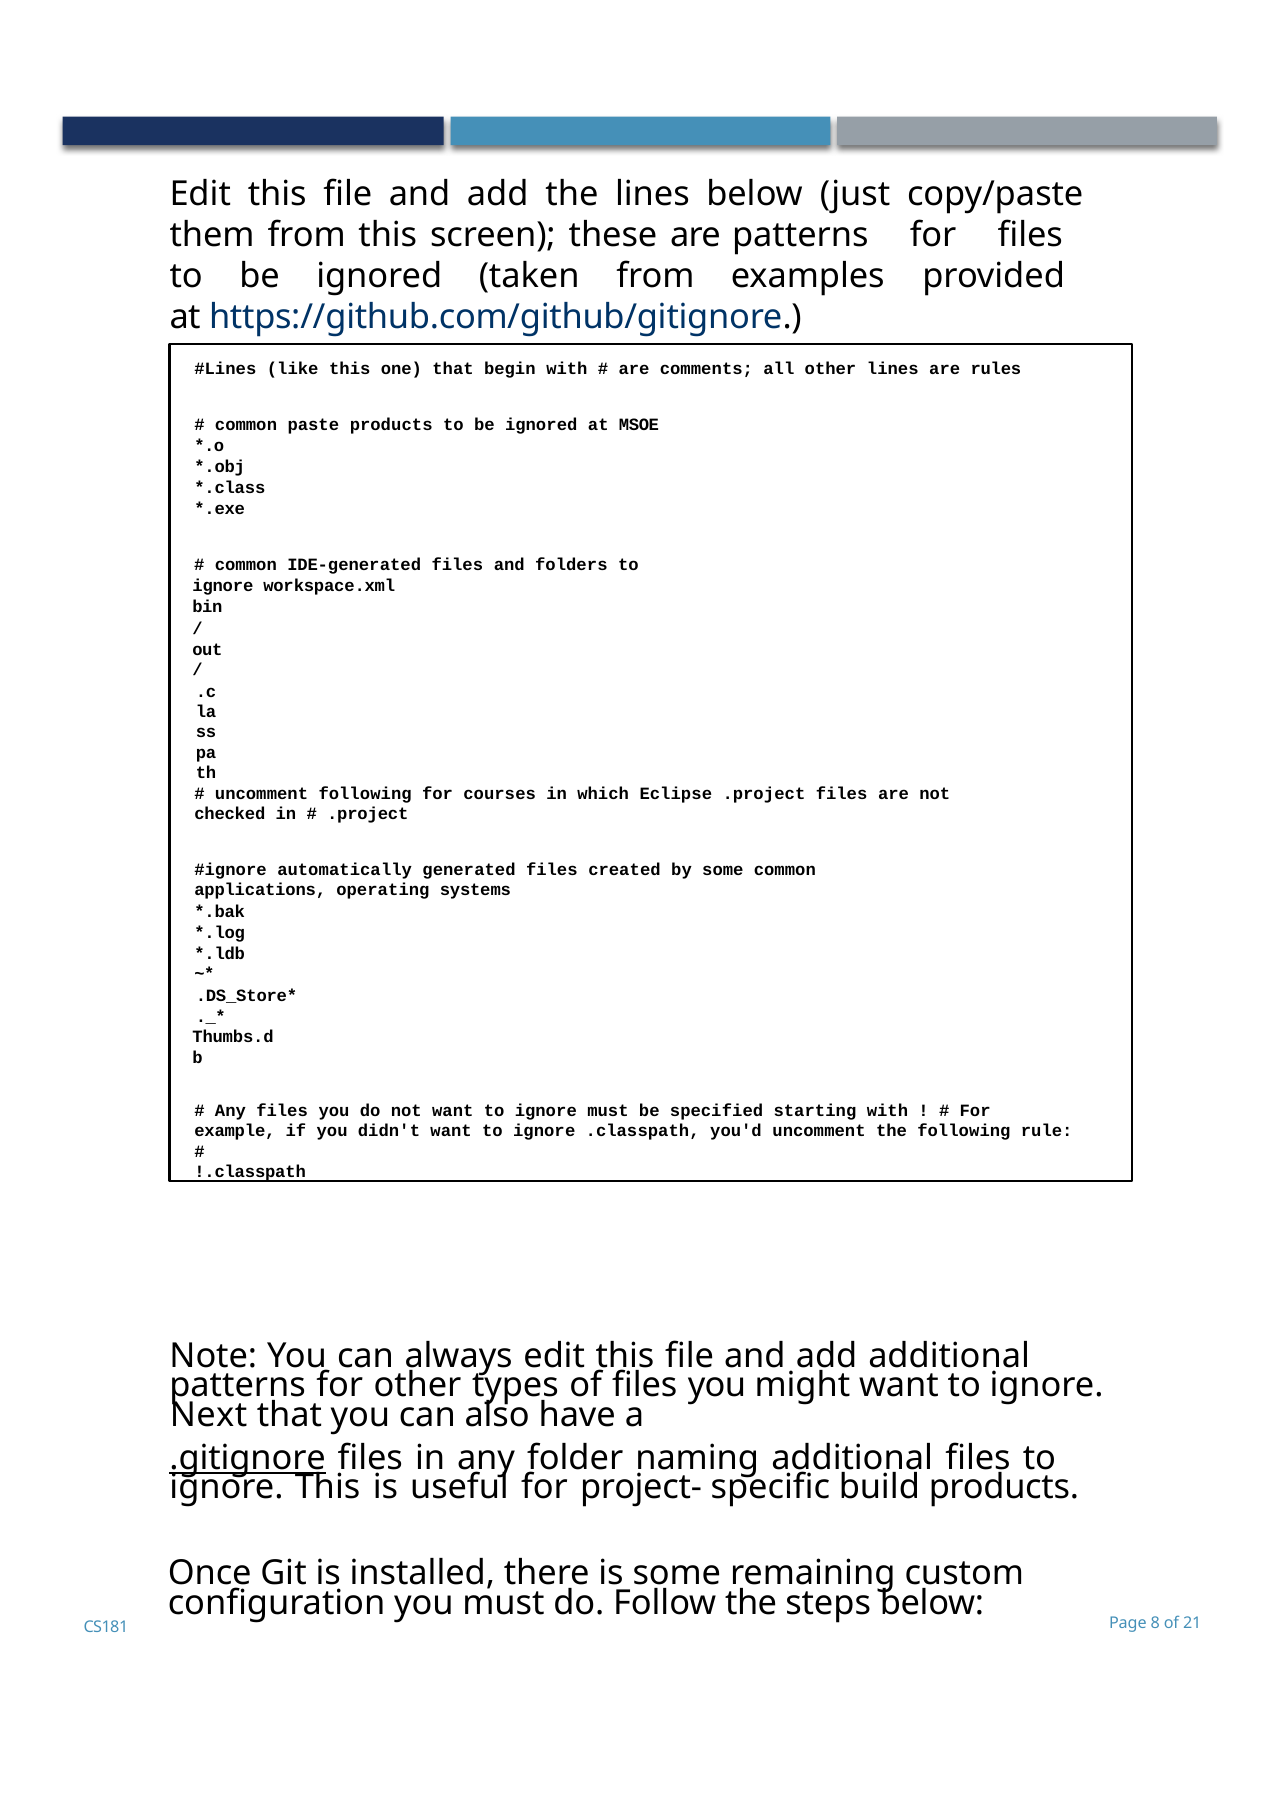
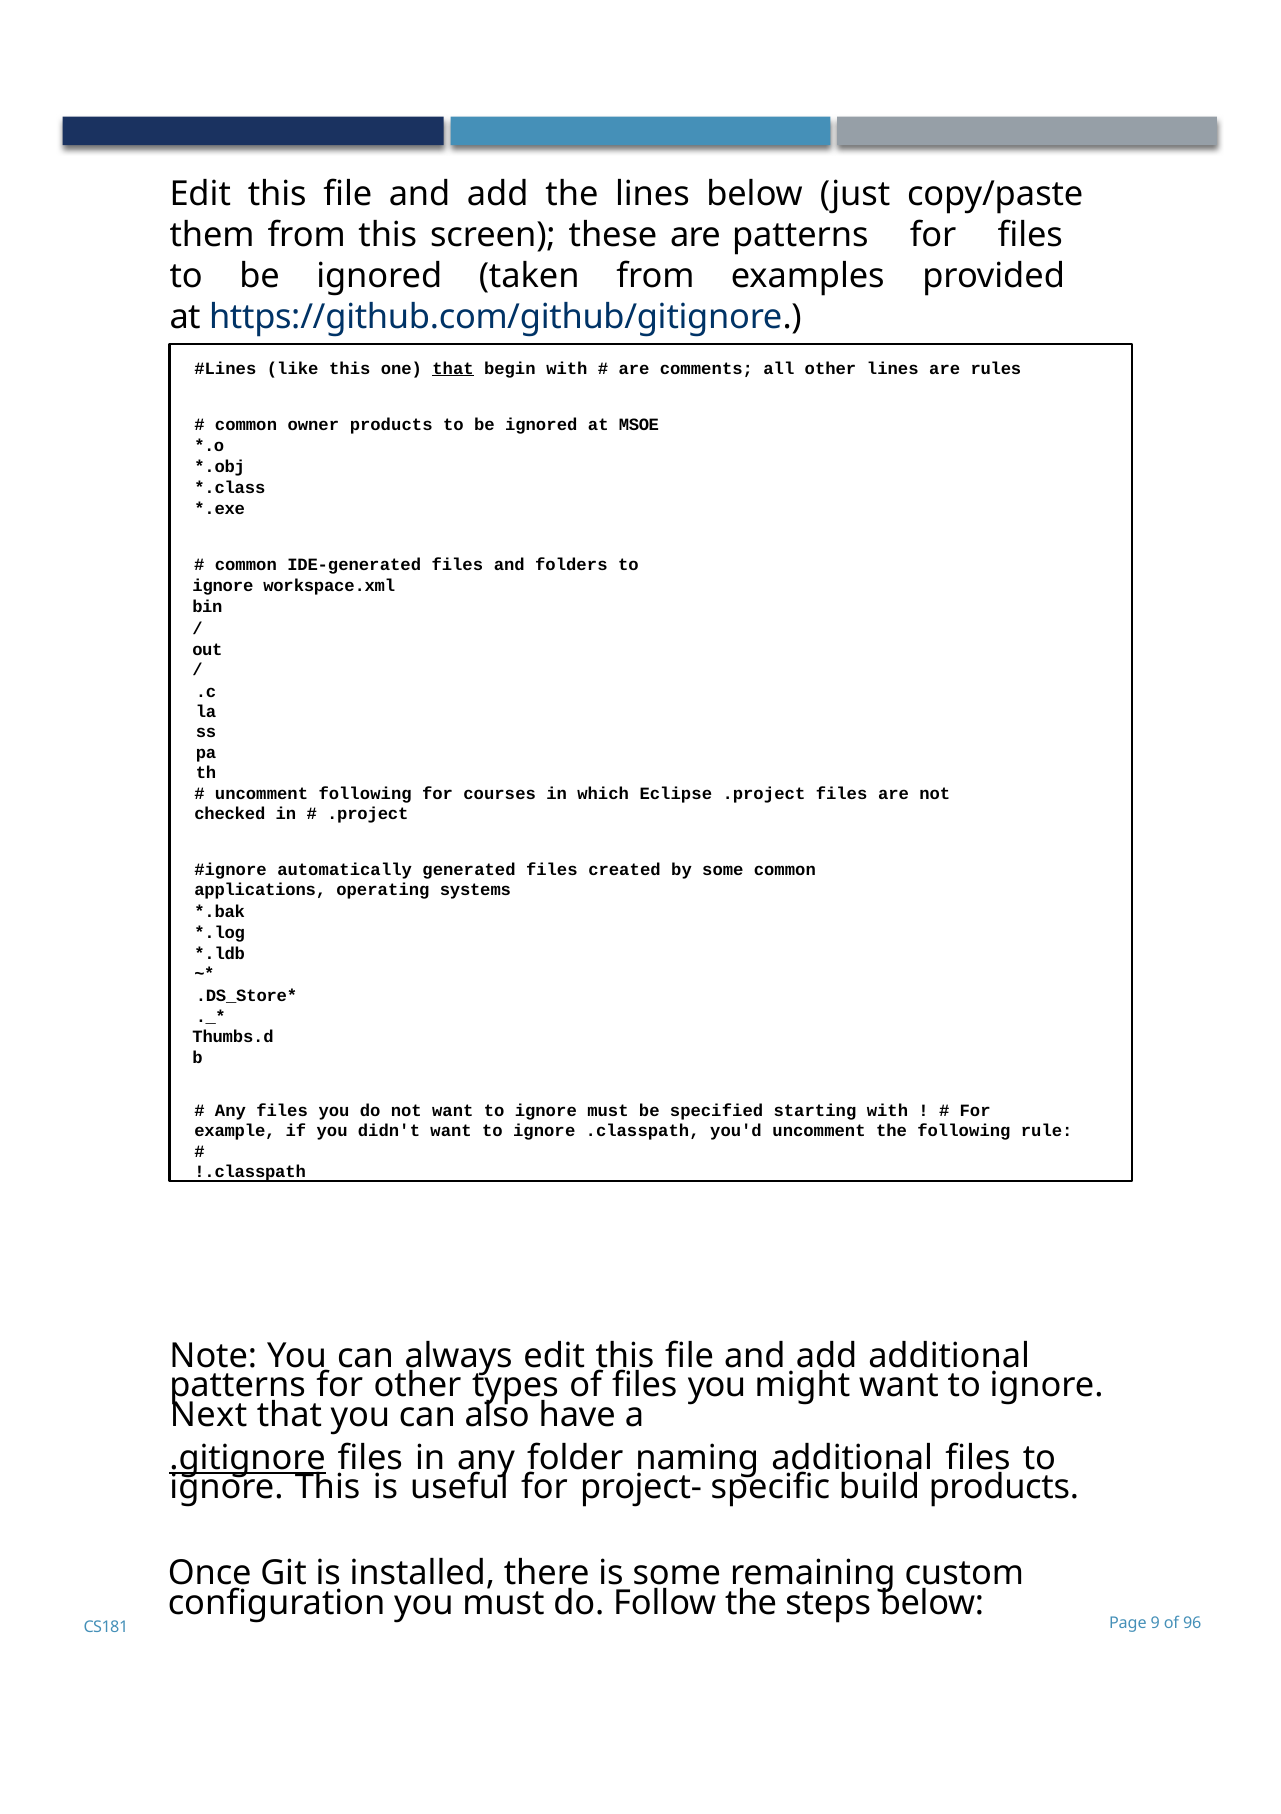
that at (453, 368) underline: none -> present
paste: paste -> owner
8: 8 -> 9
21: 21 -> 96
